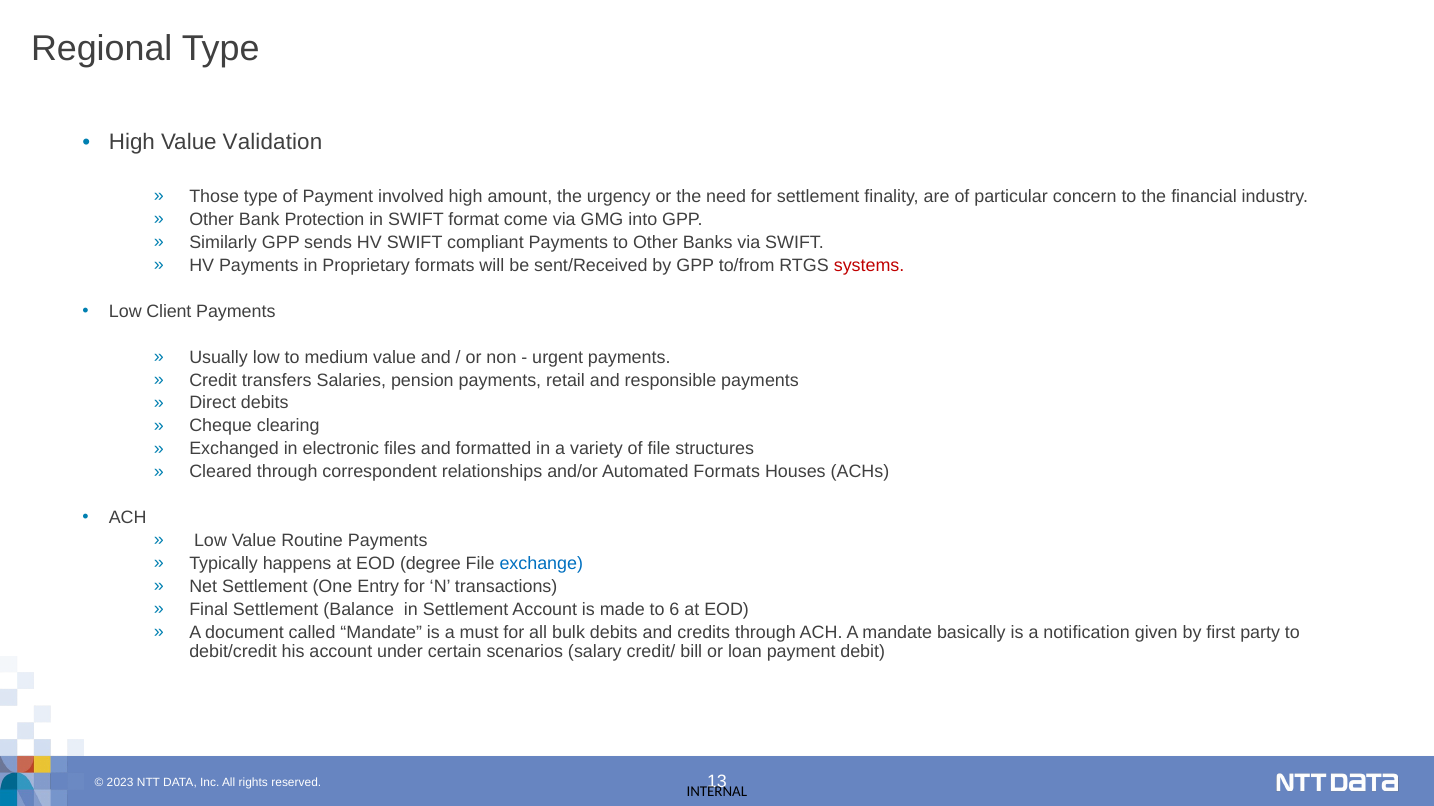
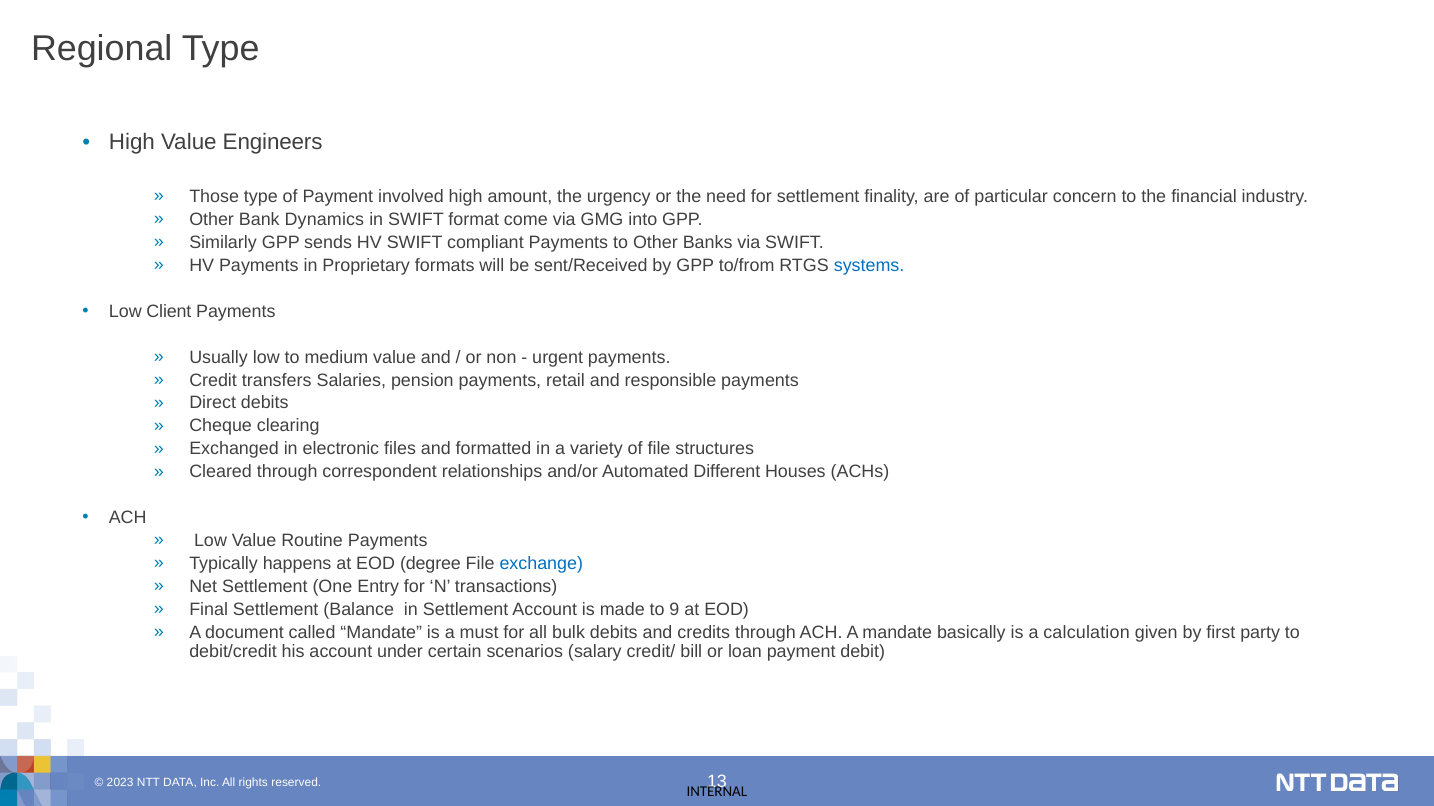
Validation: Validation -> Engineers
Protection: Protection -> Dynamics
systems colour: red -> blue
Automated Formats: Formats -> Different
6: 6 -> 9
notification: notification -> calculation
